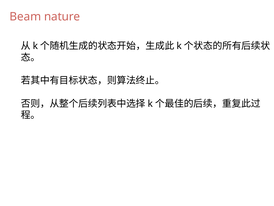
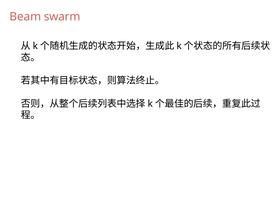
nature: nature -> swarm
